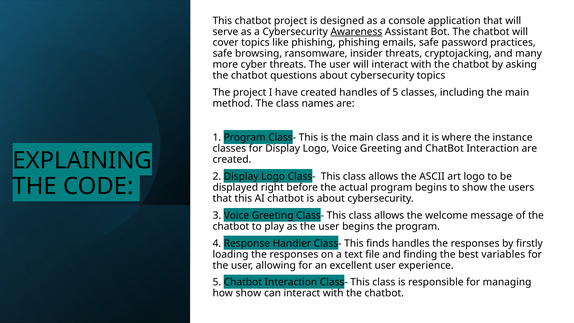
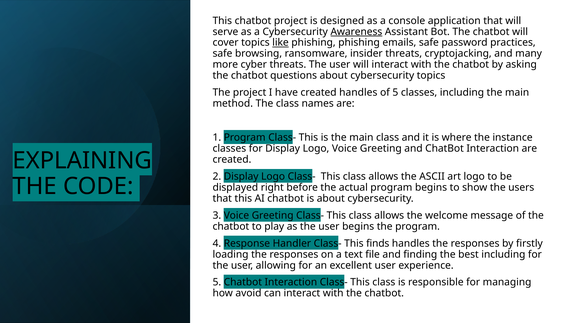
like underline: none -> present
best variables: variables -> including
how show: show -> avoid
